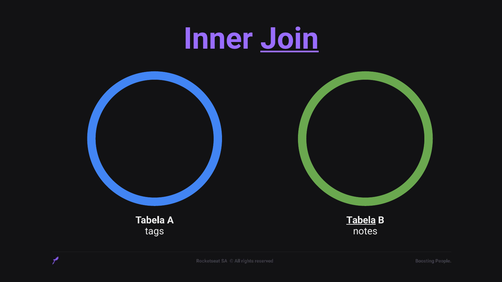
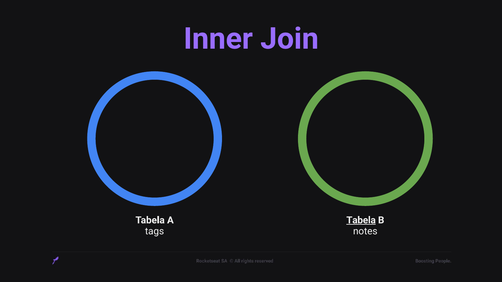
Join underline: present -> none
